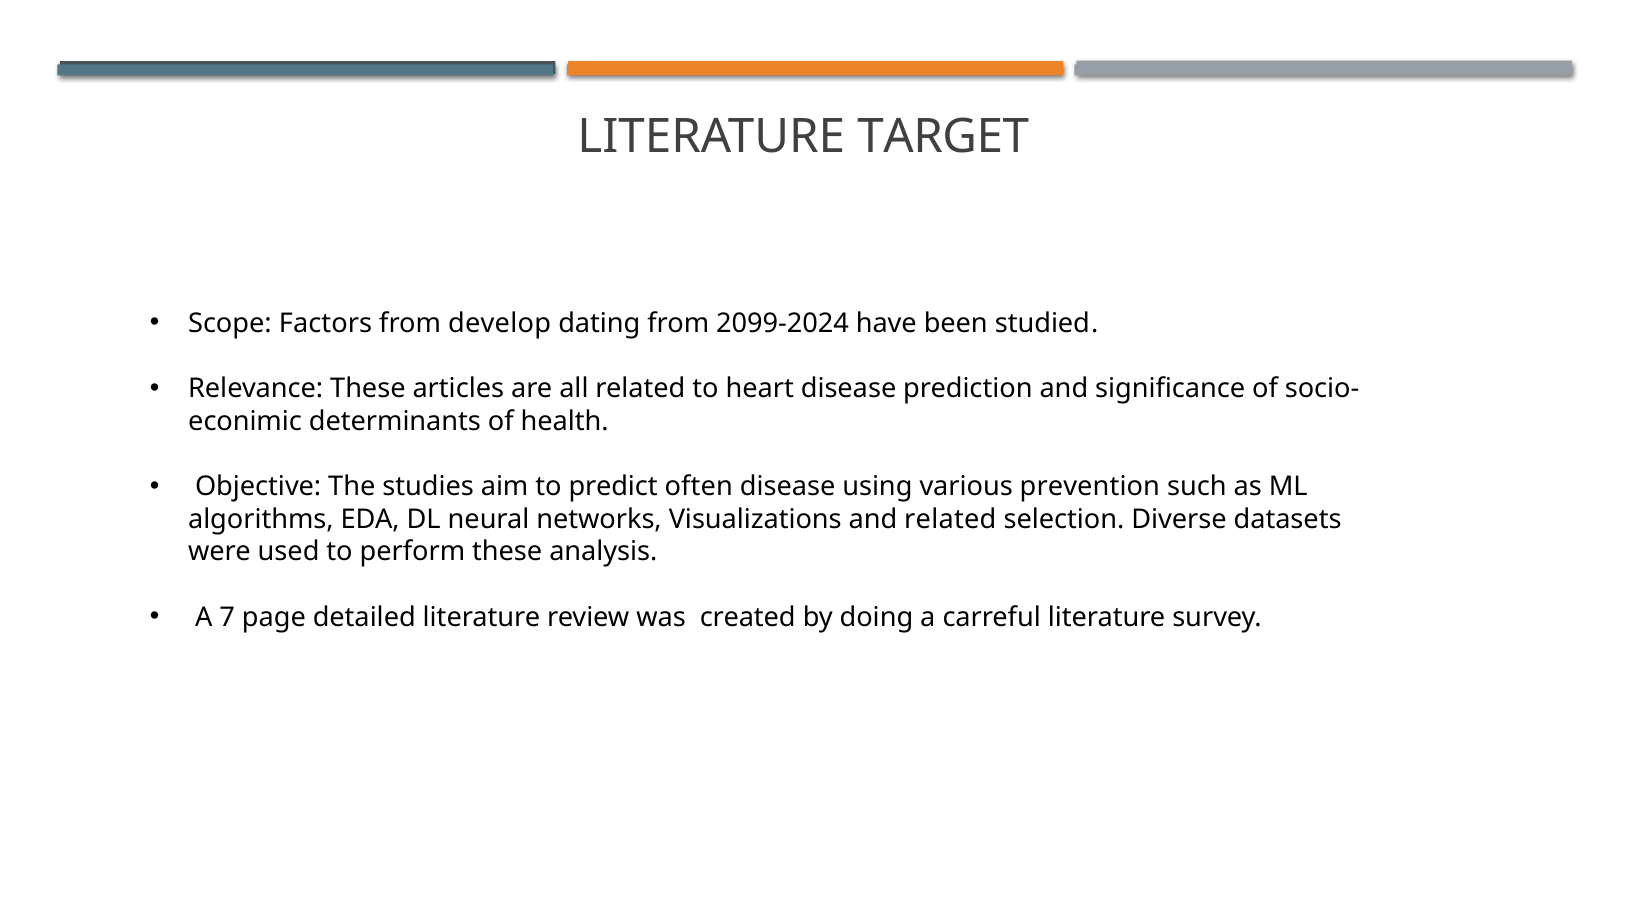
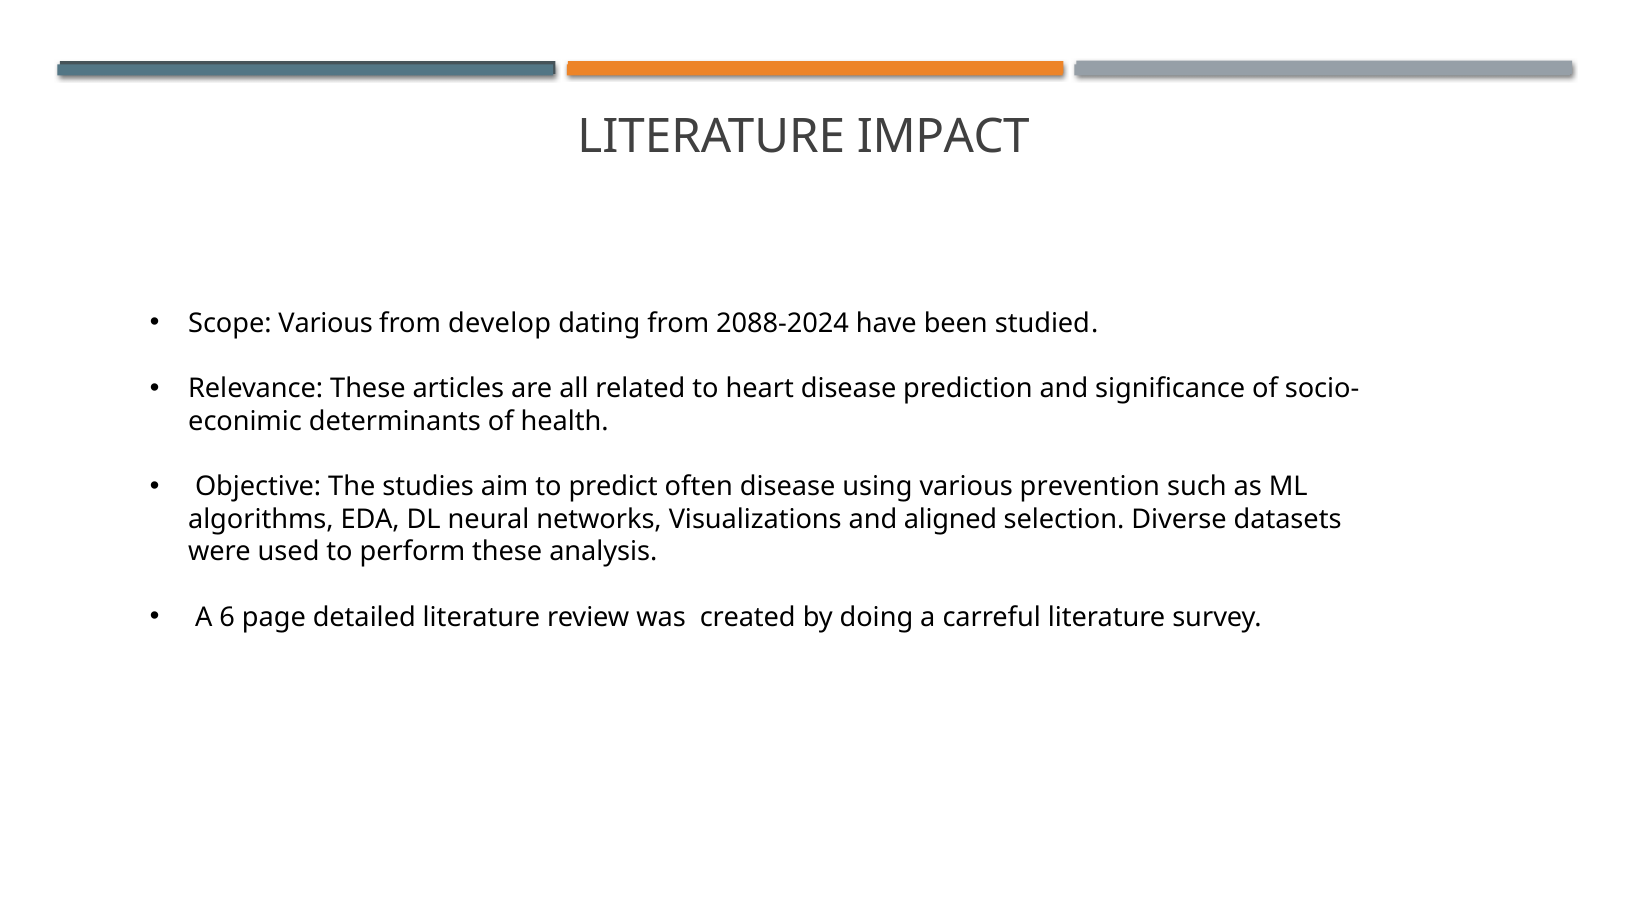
TARGET: TARGET -> IMPACT
Scope Factors: Factors -> Various
2099-2024: 2099-2024 -> 2088-2024
and related: related -> aligned
7: 7 -> 6
